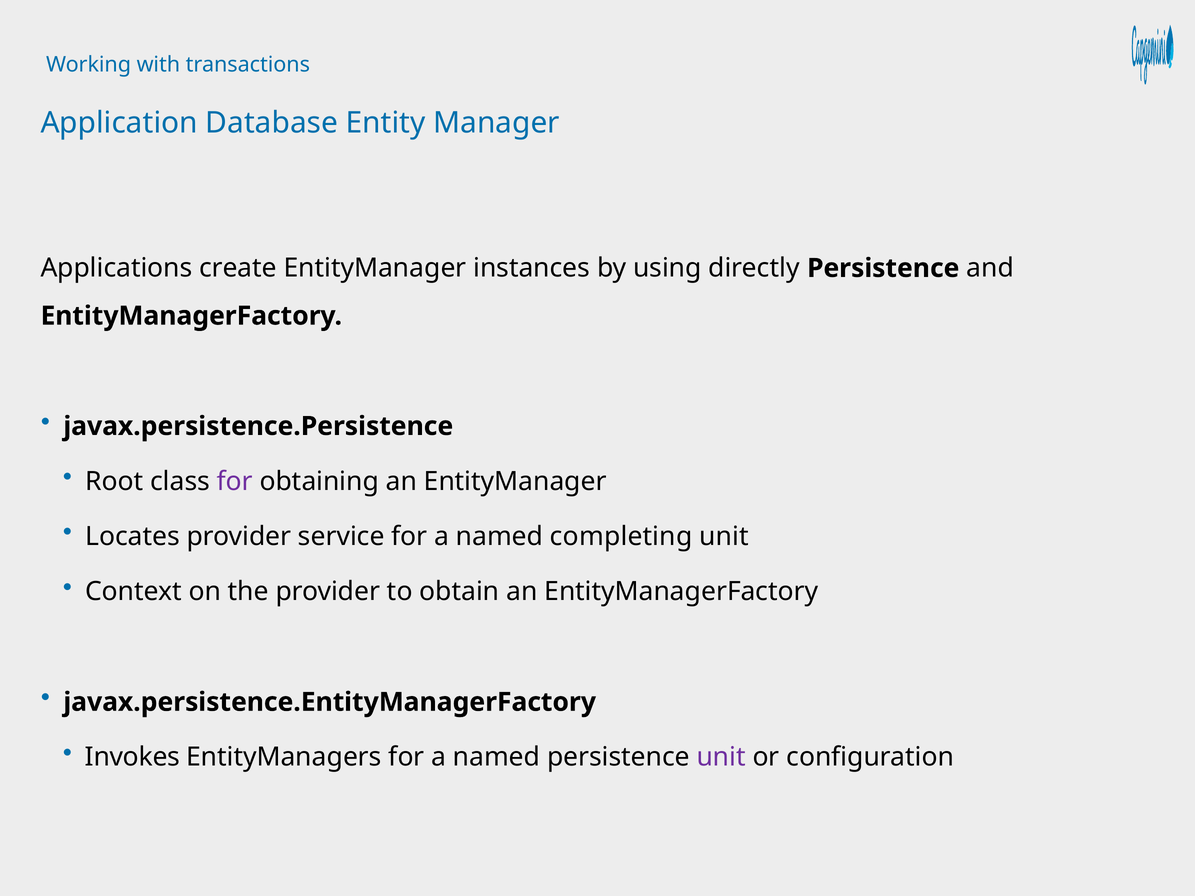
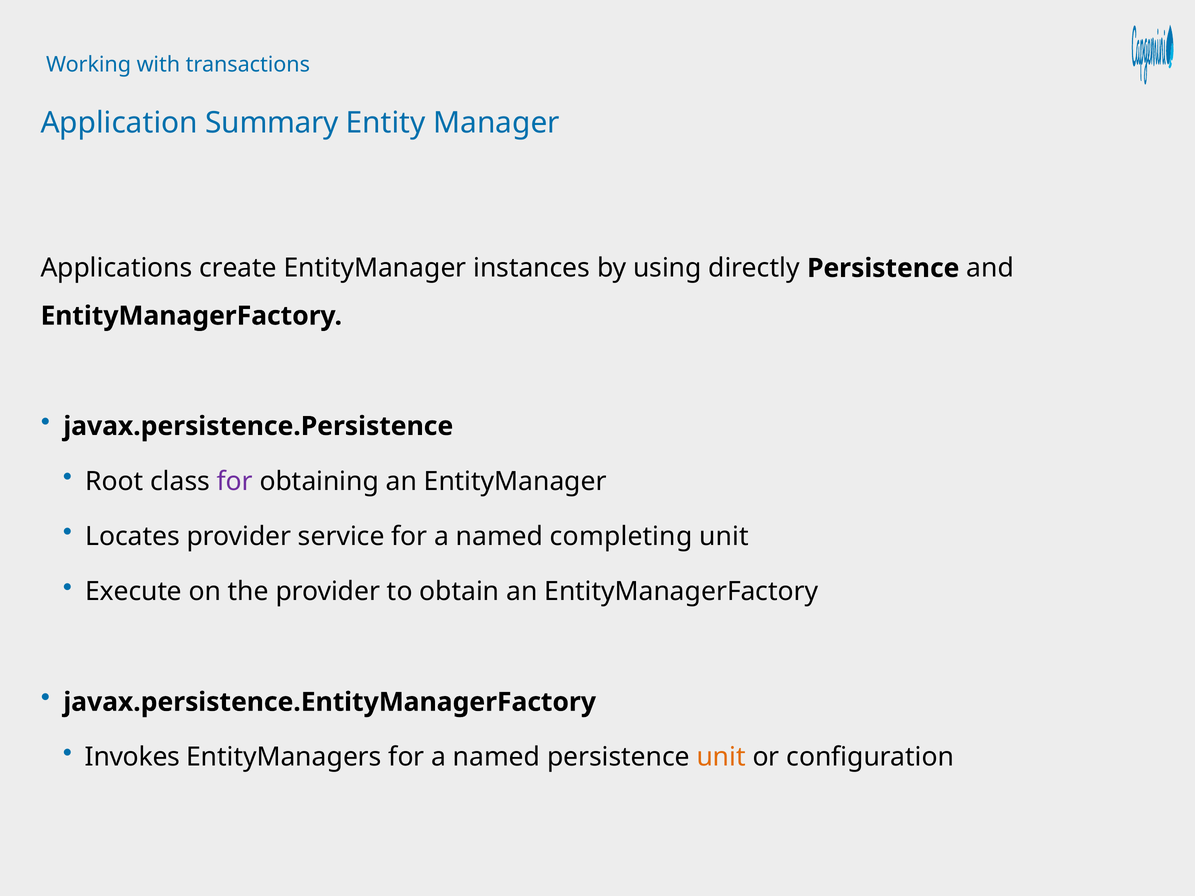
Database: Database -> Summary
Context: Context -> Execute
unit at (721, 757) colour: purple -> orange
